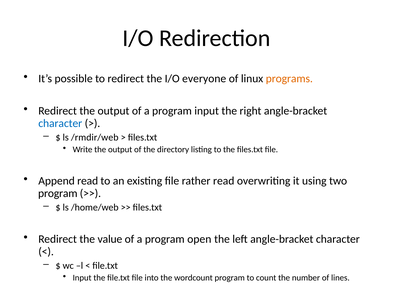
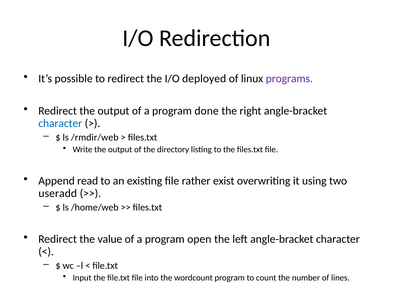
everyone: everyone -> deployed
programs colour: orange -> purple
program input: input -> done
rather read: read -> exist
program at (58, 193): program -> useradd
